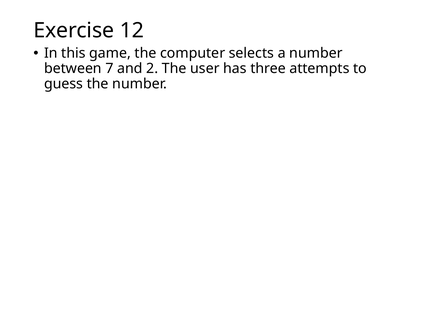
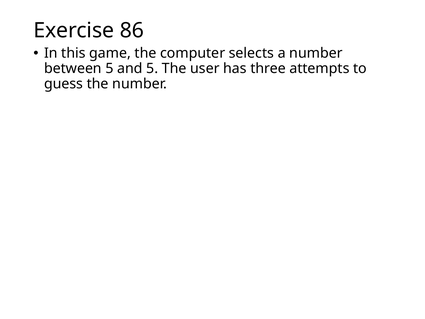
12: 12 -> 86
between 7: 7 -> 5
and 2: 2 -> 5
